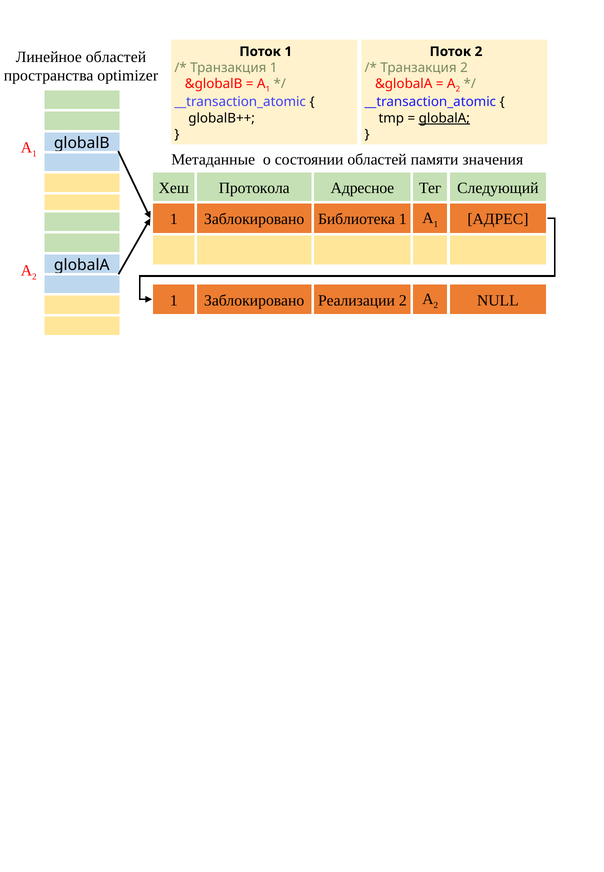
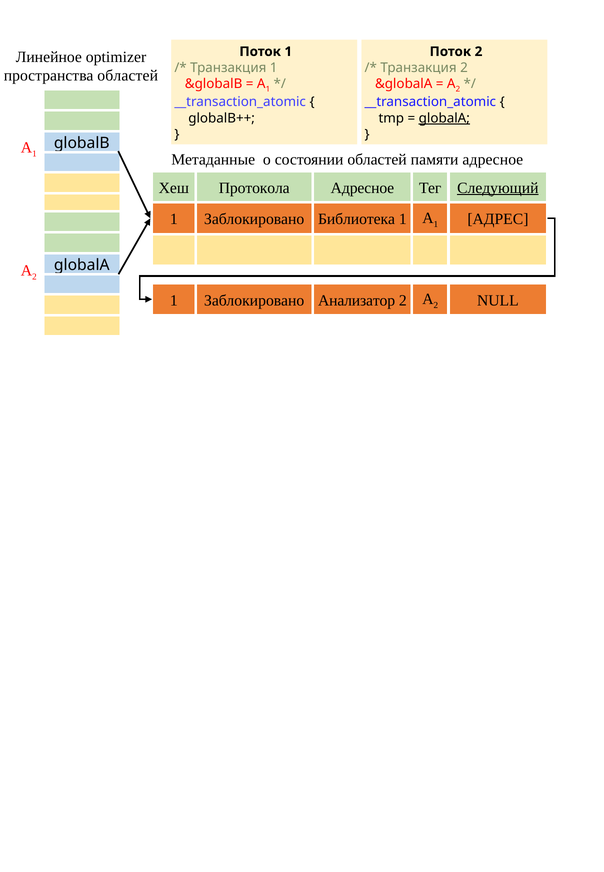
Линейное областей: областей -> optimizer
пространства optimizer: optimizer -> областей
памяти значения: значения -> адресное
Следующий underline: none -> present
Реализации: Реализации -> Анализатор
